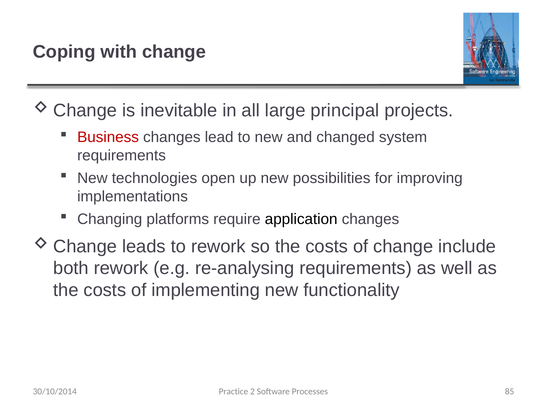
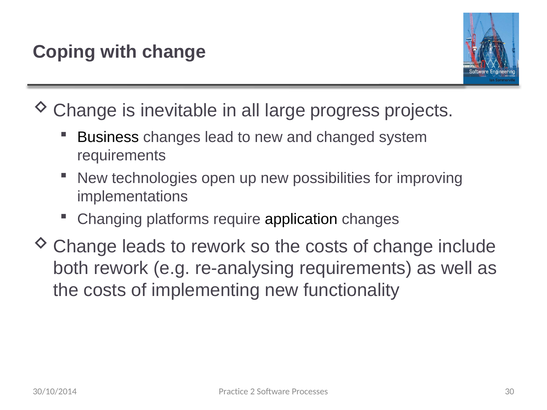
principal: principal -> progress
Business colour: red -> black
85: 85 -> 30
